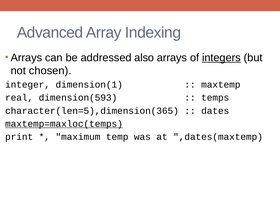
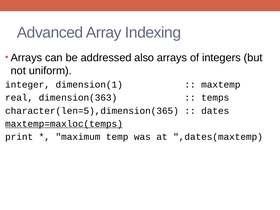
integers underline: present -> none
chosen: chosen -> uniform
dimension(593: dimension(593 -> dimension(363
